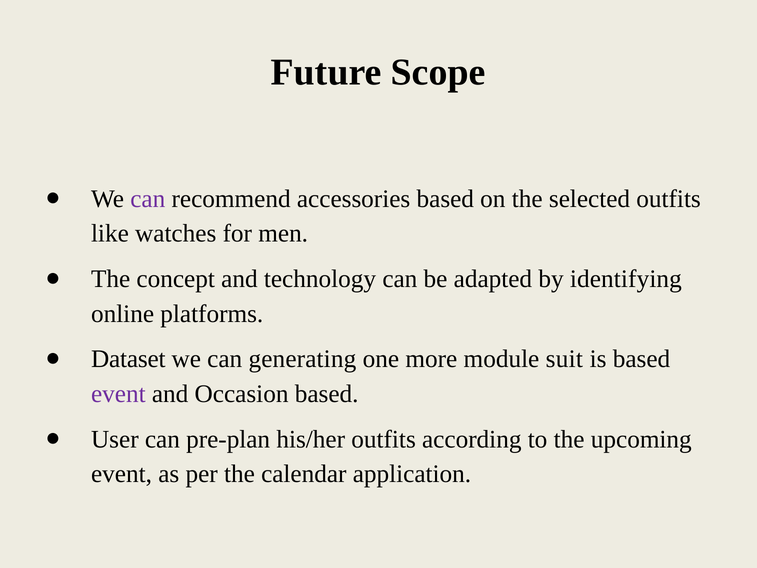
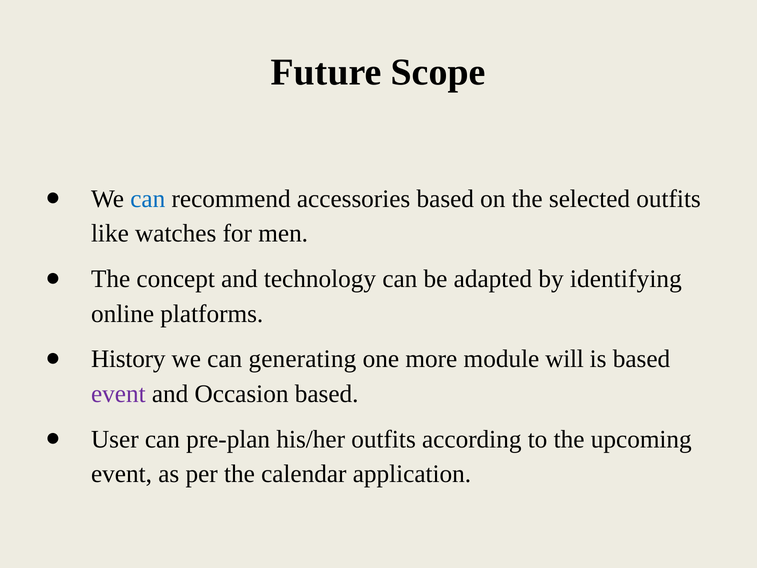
can at (148, 199) colour: purple -> blue
Dataset: Dataset -> History
suit: suit -> will
